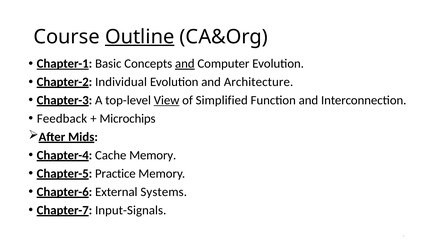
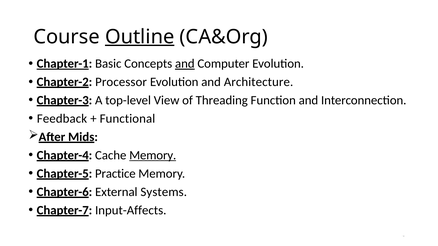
Individual: Individual -> Processor
View underline: present -> none
Simplified: Simplified -> Threading
Microchips: Microchips -> Functional
Memory at (153, 155) underline: none -> present
Input-Signals: Input-Signals -> Input-Affects
